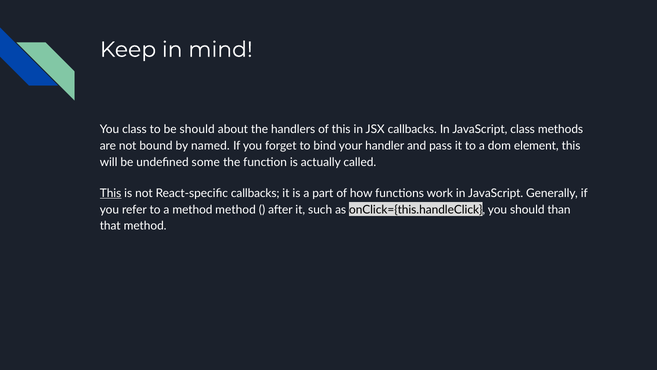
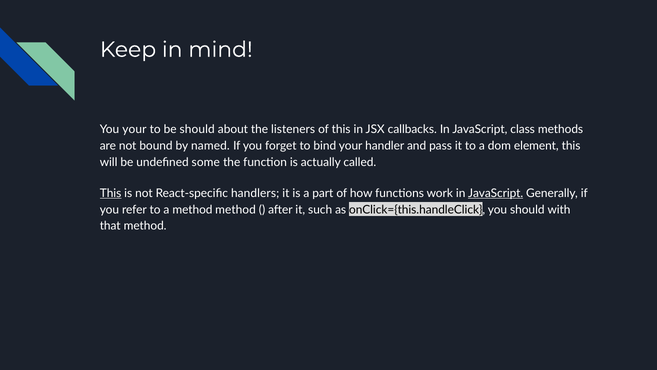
You class: class -> your
handlers: handlers -> listeners
React-specific callbacks: callbacks -> handlers
JavaScript at (496, 193) underline: none -> present
than: than -> with
